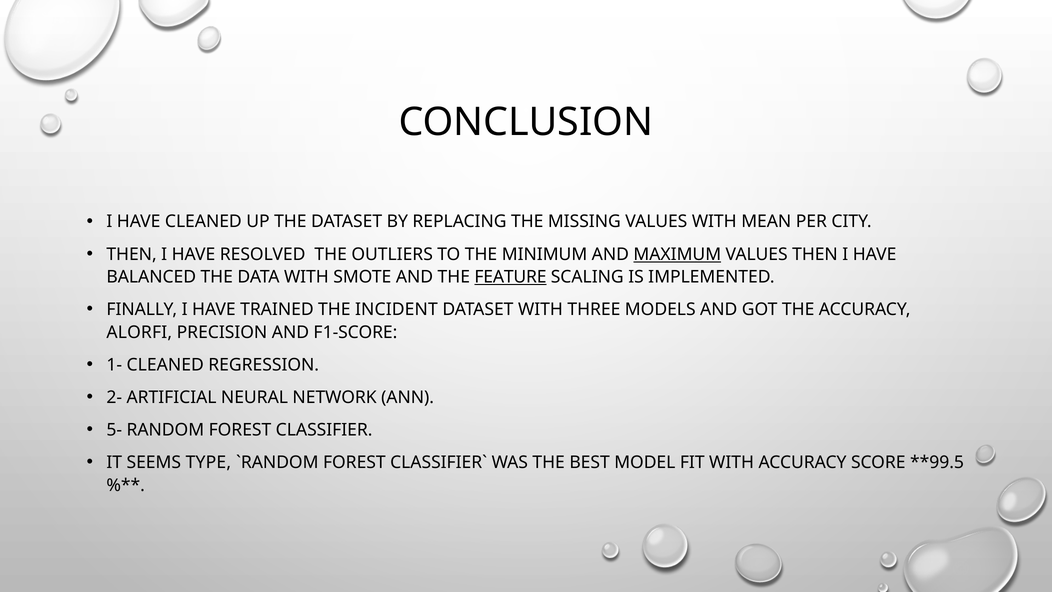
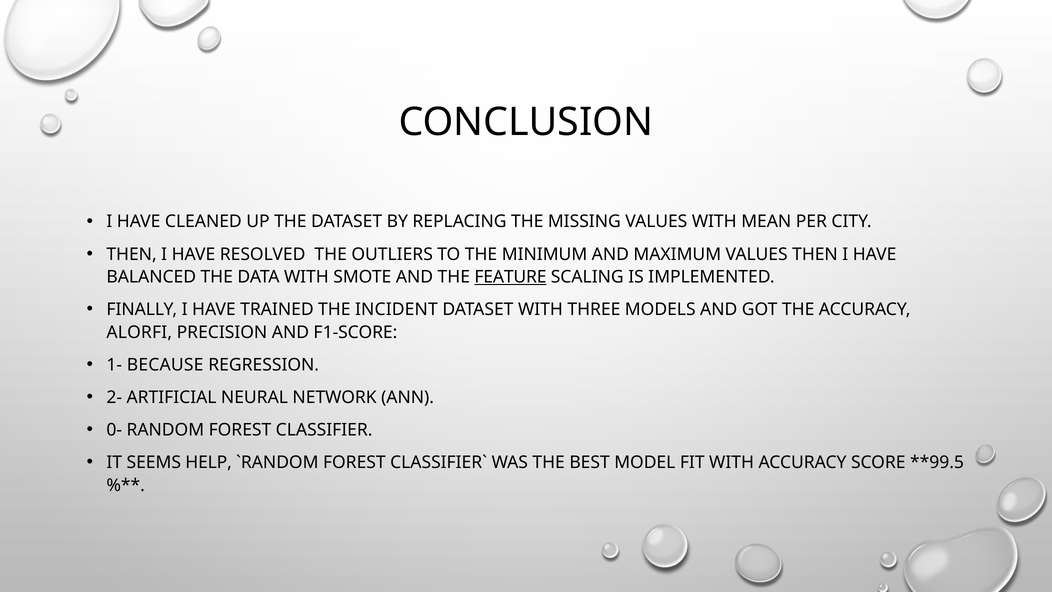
MAXIMUM underline: present -> none
1- CLEANED: CLEANED -> BECAUSE
5-: 5- -> 0-
TYPE: TYPE -> HELP
